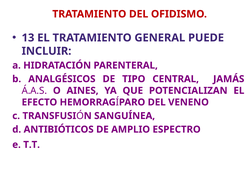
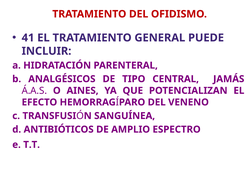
13: 13 -> 41
